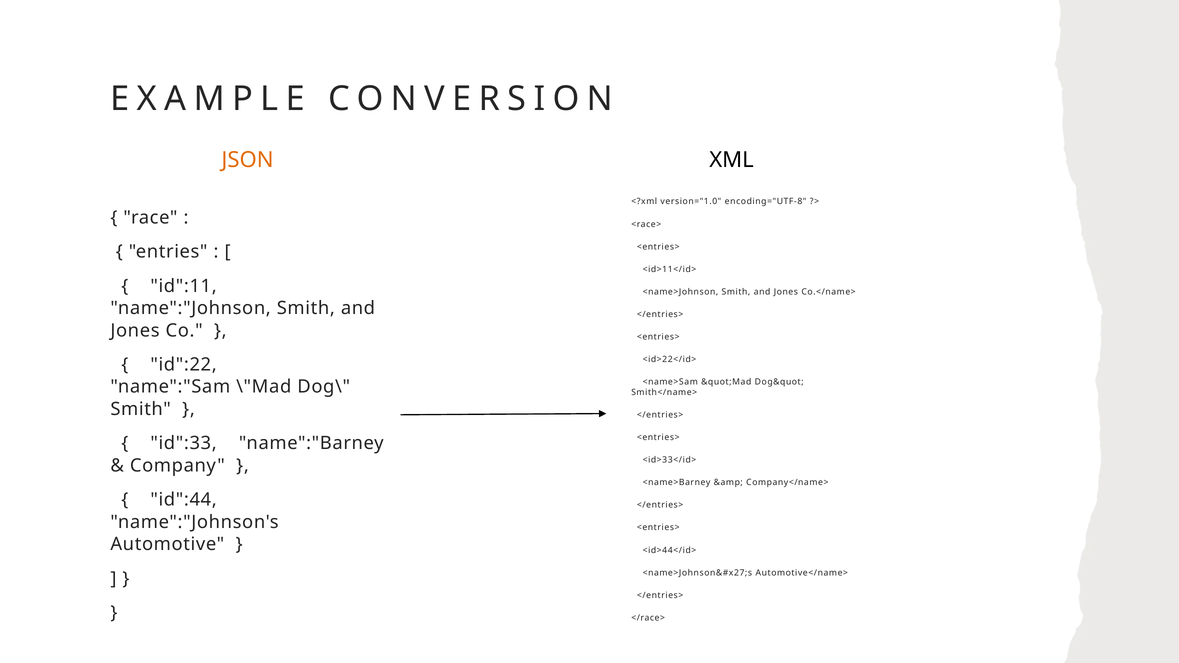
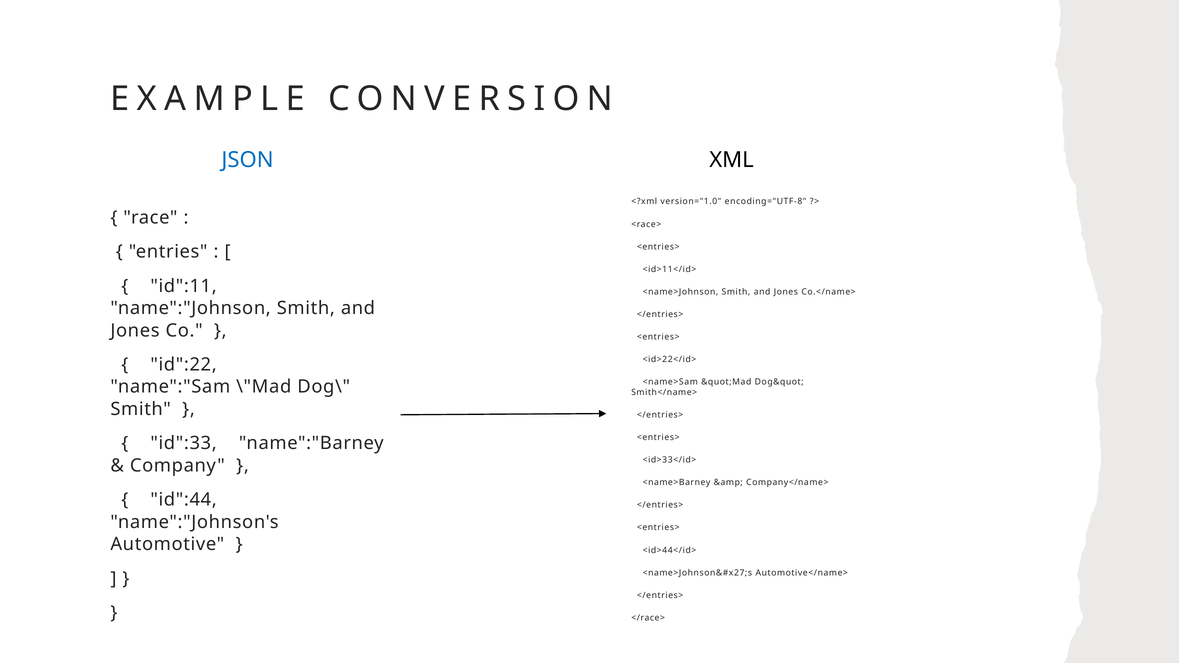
JSON colour: orange -> blue
